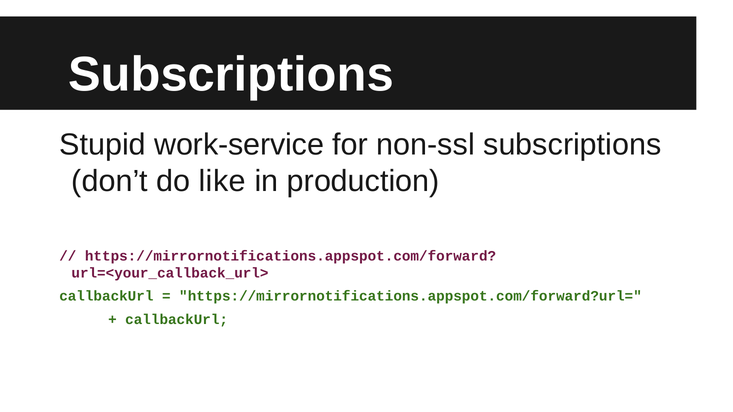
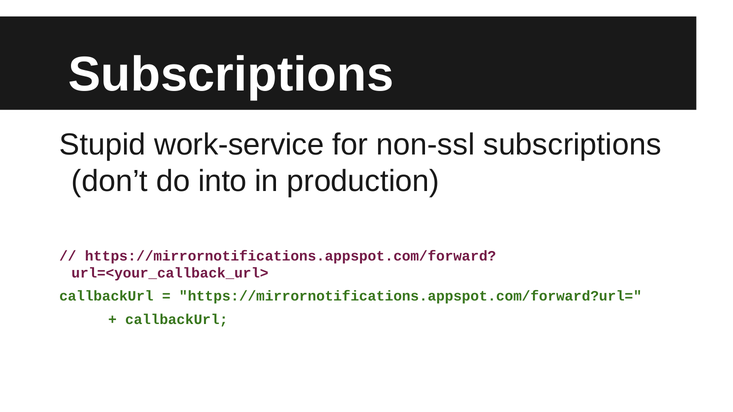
like: like -> into
